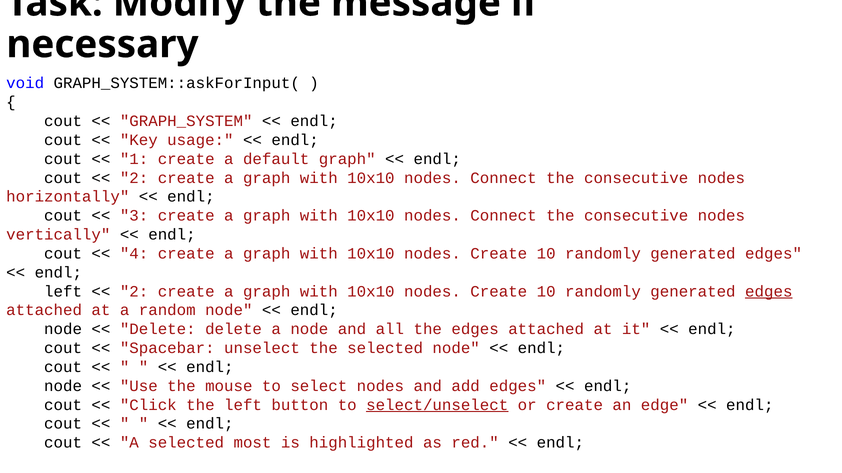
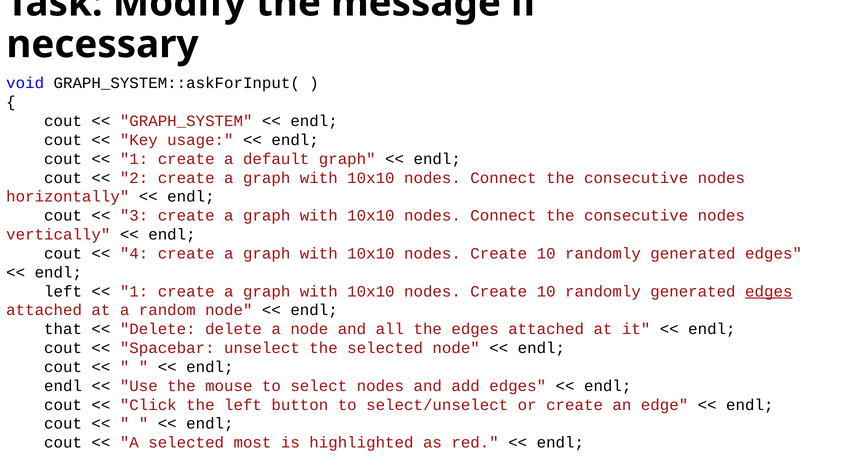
2 at (134, 292): 2 -> 1
node at (63, 330): node -> that
node at (63, 386): node -> endl
select/unselect underline: present -> none
